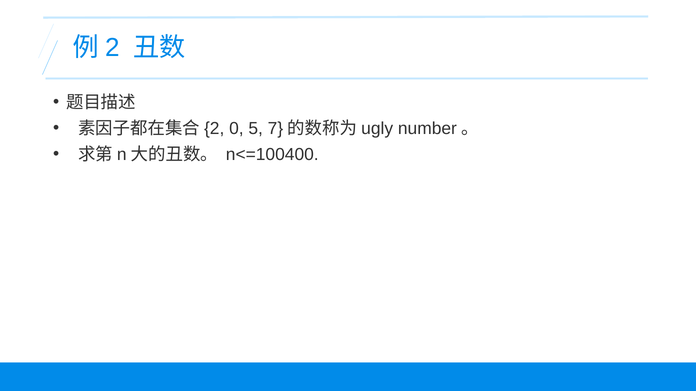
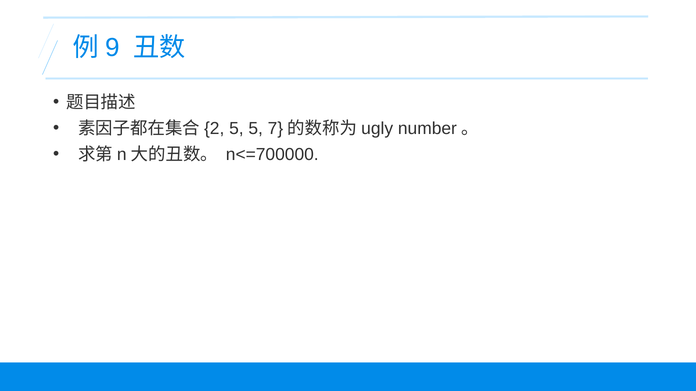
2: 2 -> 9
0 at (236, 128): 0 -> 5
n<=100400: n<=100400 -> n<=700000
